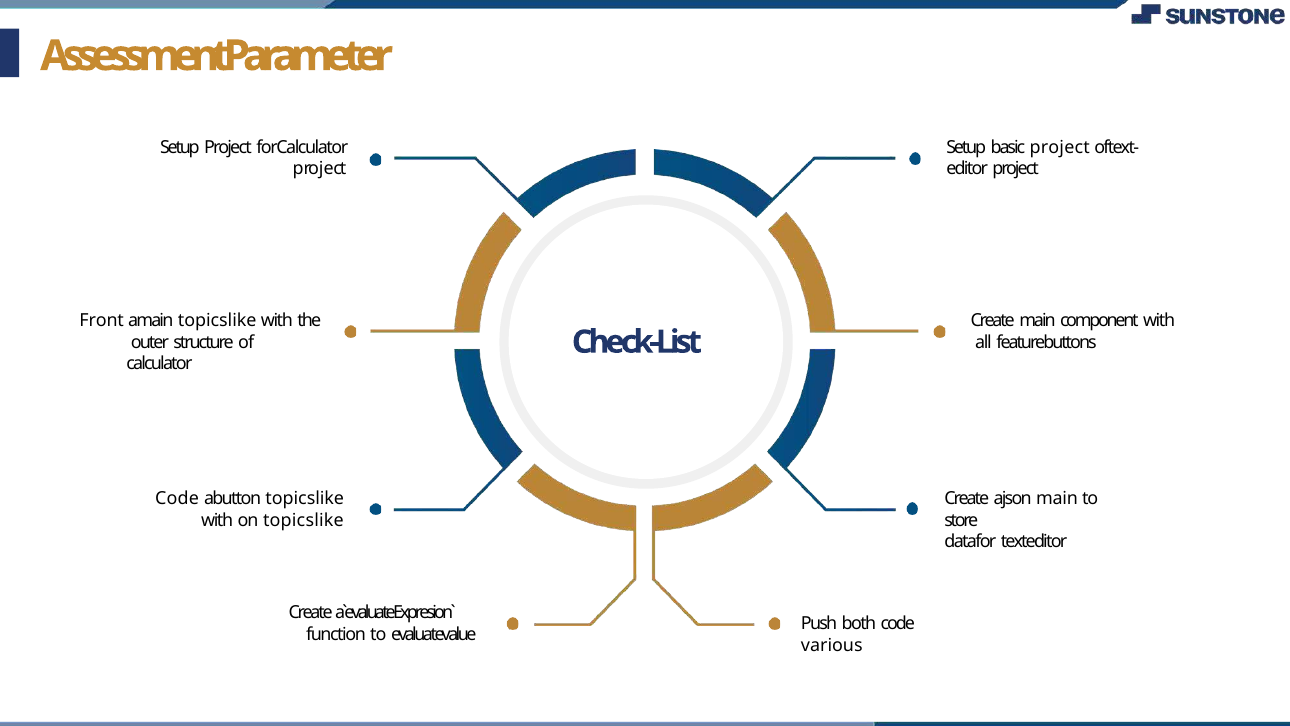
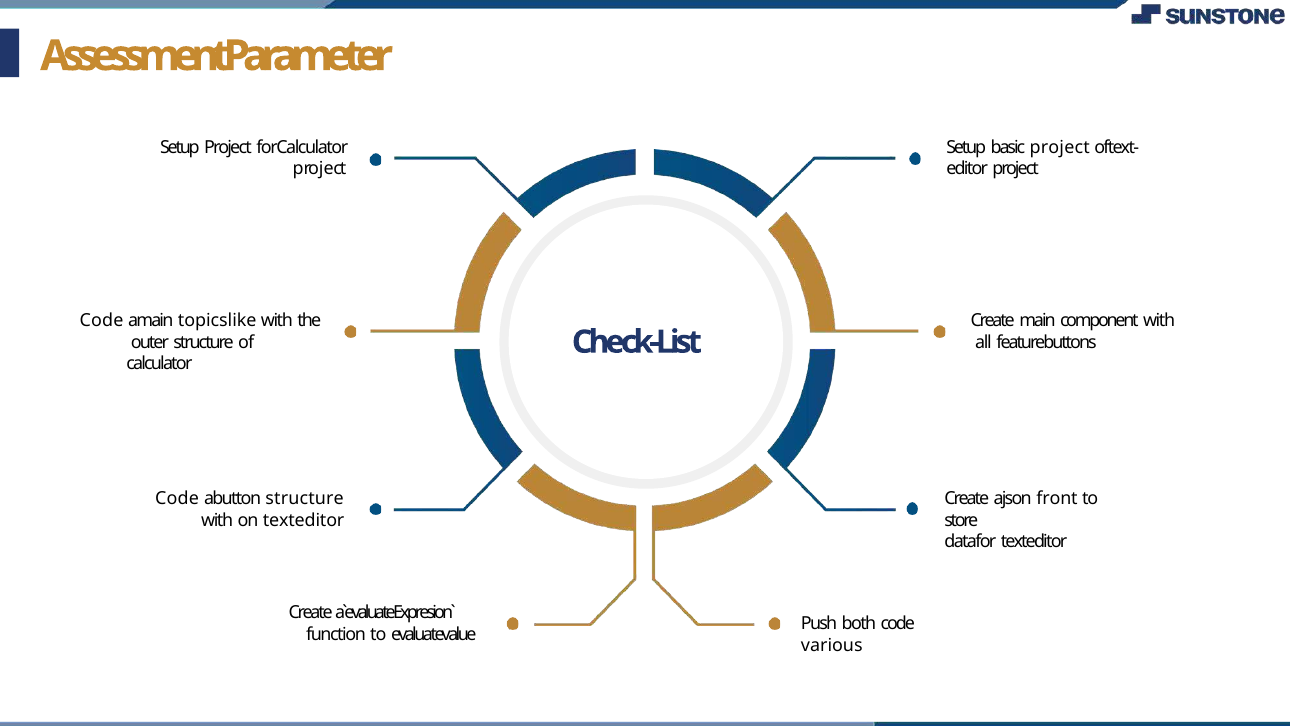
Front at (102, 321): Front -> Code
abutton topicslike: topicslike -> structure
ajson main: main -> front
on topicslike: topicslike -> texteditor
